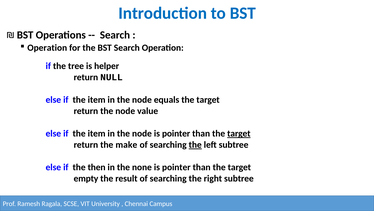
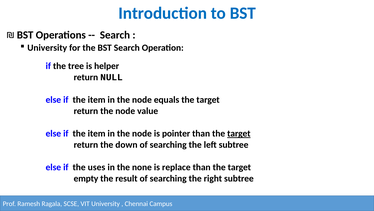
Operation at (47, 48): Operation -> University
make: make -> down
the at (195, 144) underline: present -> none
then: then -> uses
pointer at (176, 167): pointer -> replace
